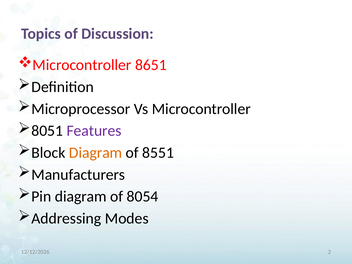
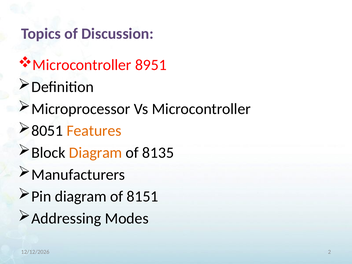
8651: 8651 -> 8951
Features colour: purple -> orange
8551: 8551 -> 8135
8054: 8054 -> 8151
